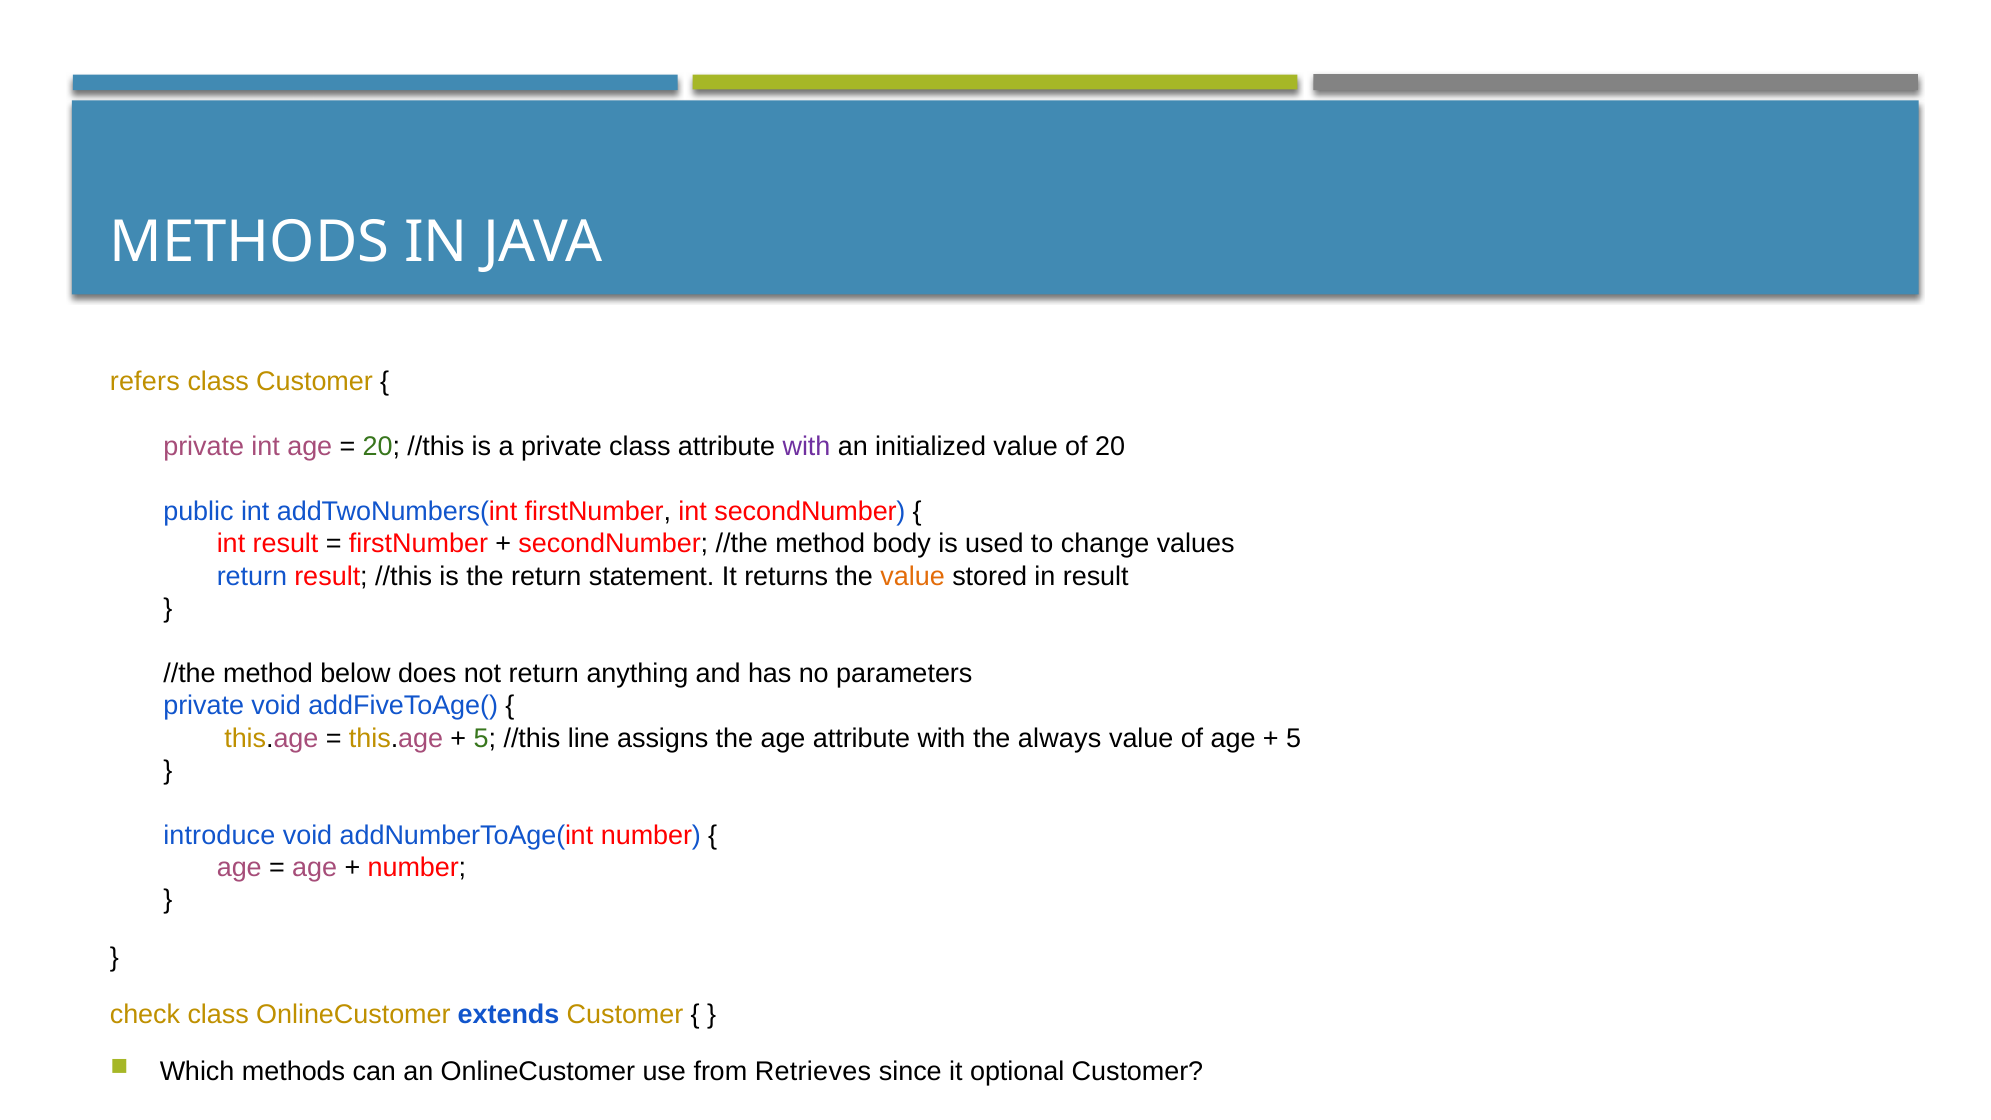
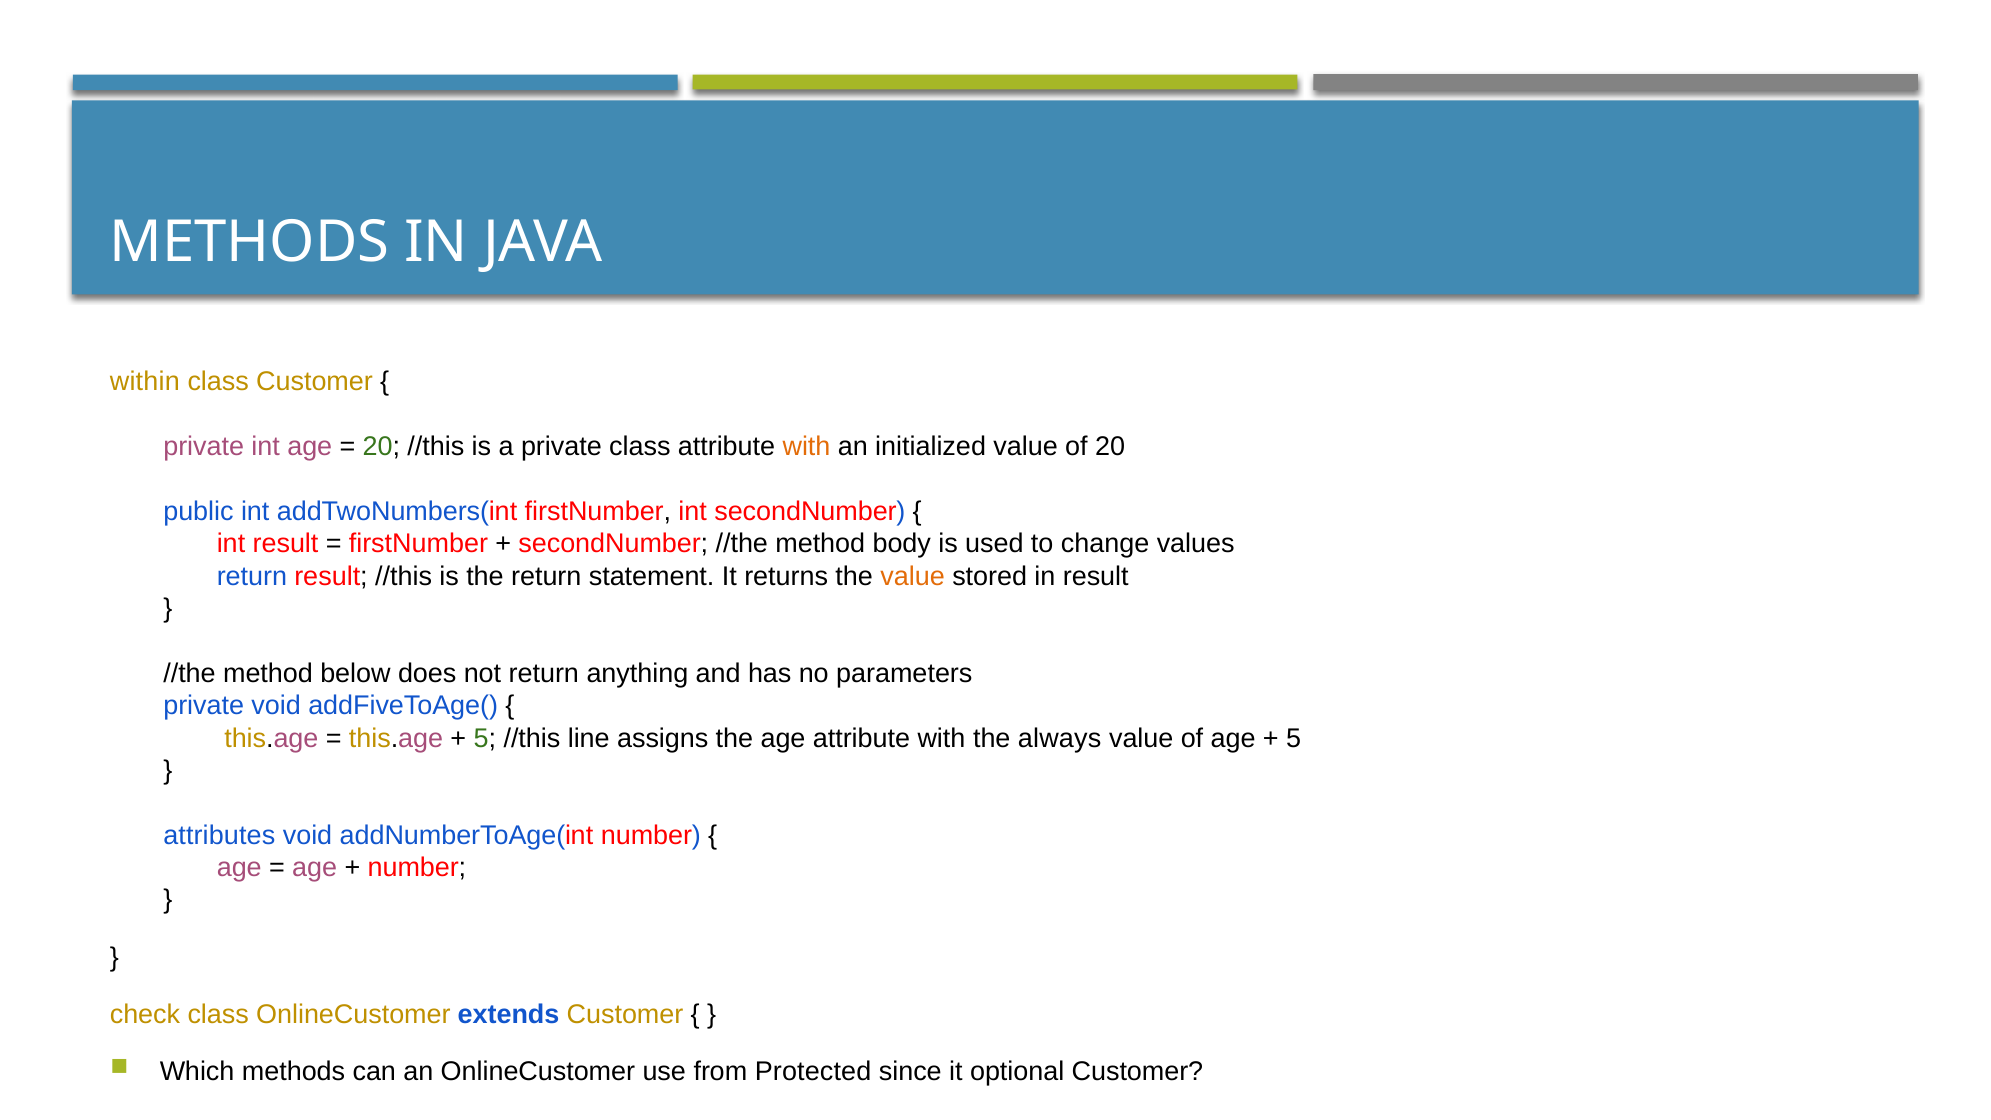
refers: refers -> within
with at (806, 447) colour: purple -> orange
introduce: introduce -> attributes
Retrieves: Retrieves -> Protected
